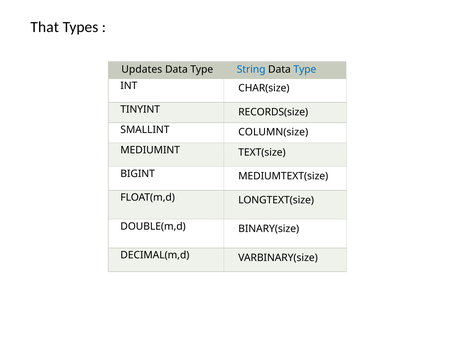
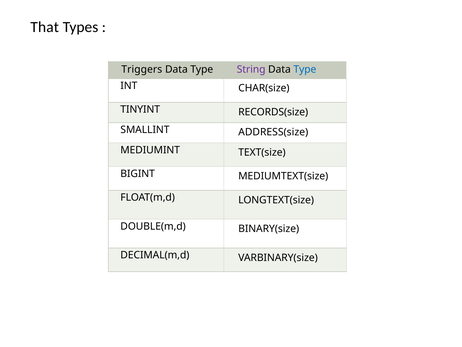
Updates: Updates -> Triggers
String colour: blue -> purple
COLUMN(size: COLUMN(size -> ADDRESS(size
